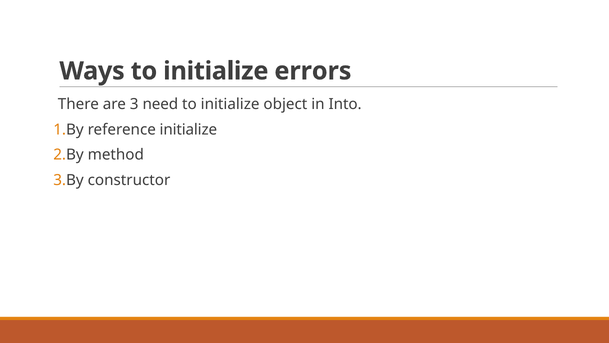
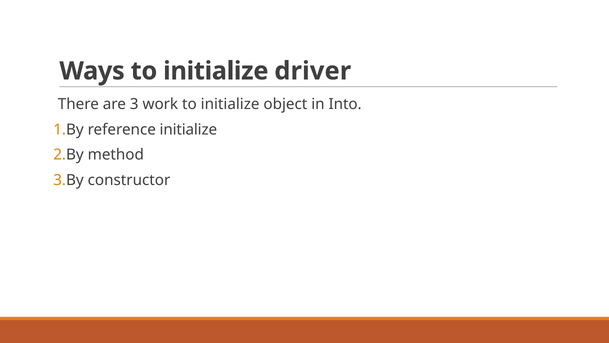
errors: errors -> driver
need: need -> work
